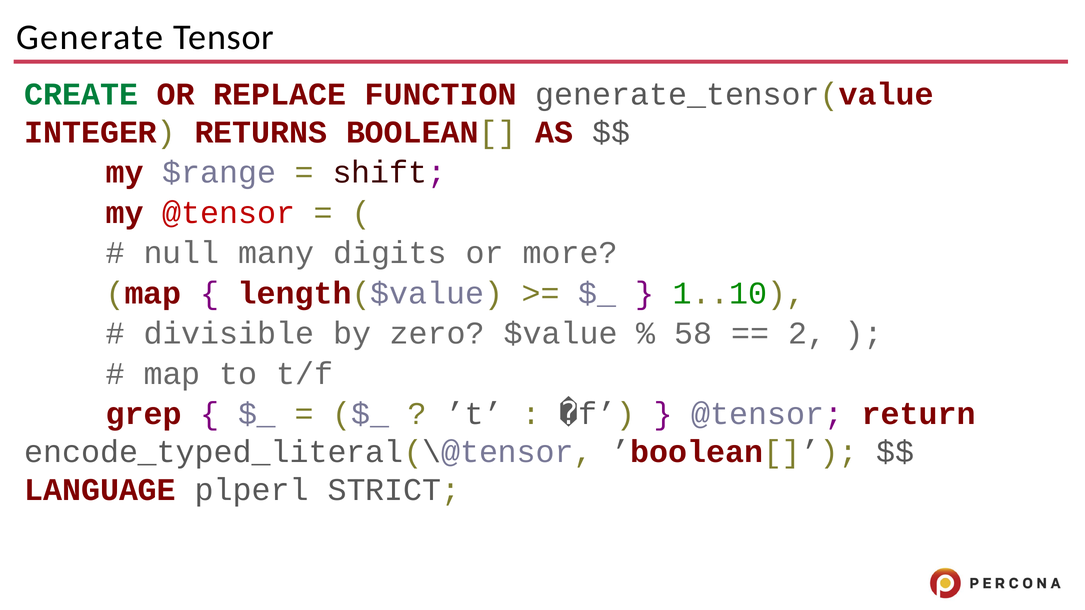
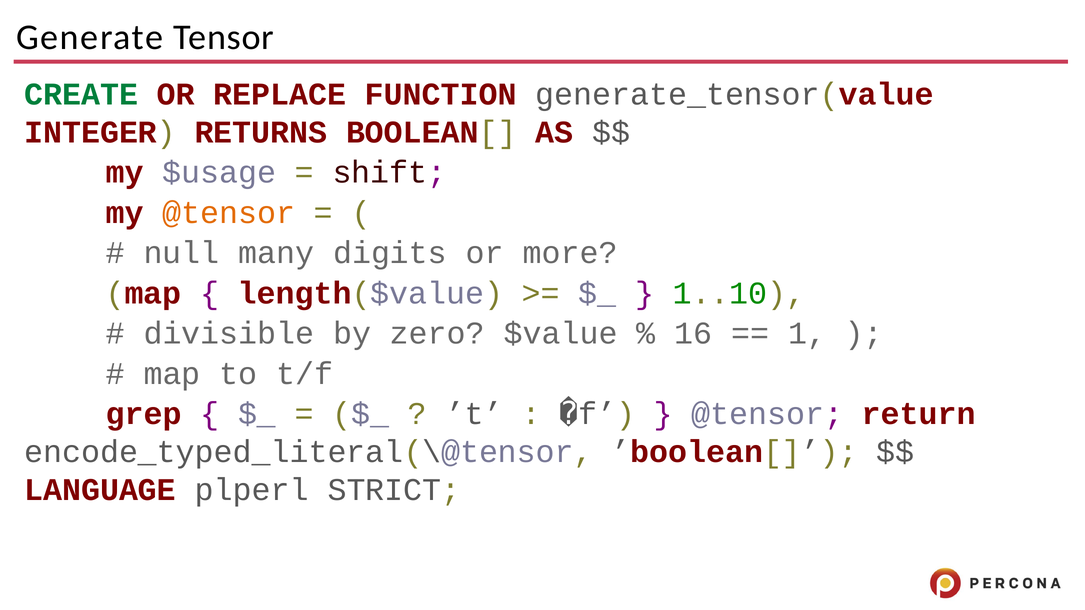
$range: $range -> $usage
@tensor at (229, 213) colour: red -> orange
58: 58 -> 16
2: 2 -> 1
